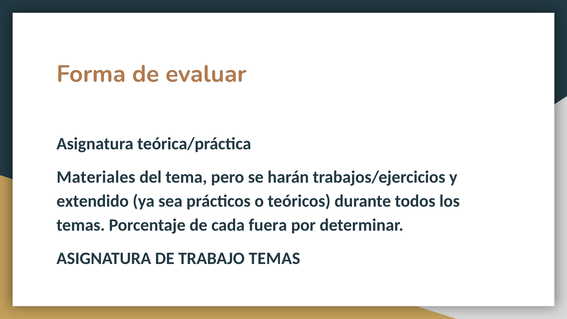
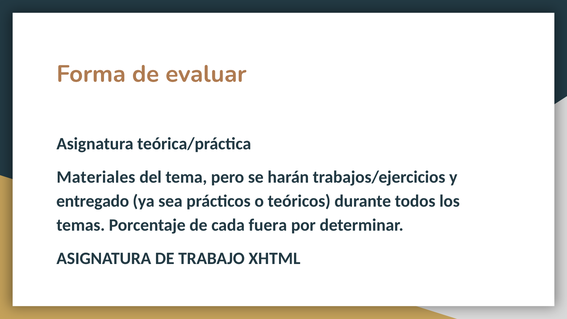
extendido: extendido -> entregado
TRABAJO TEMAS: TEMAS -> XHTML
